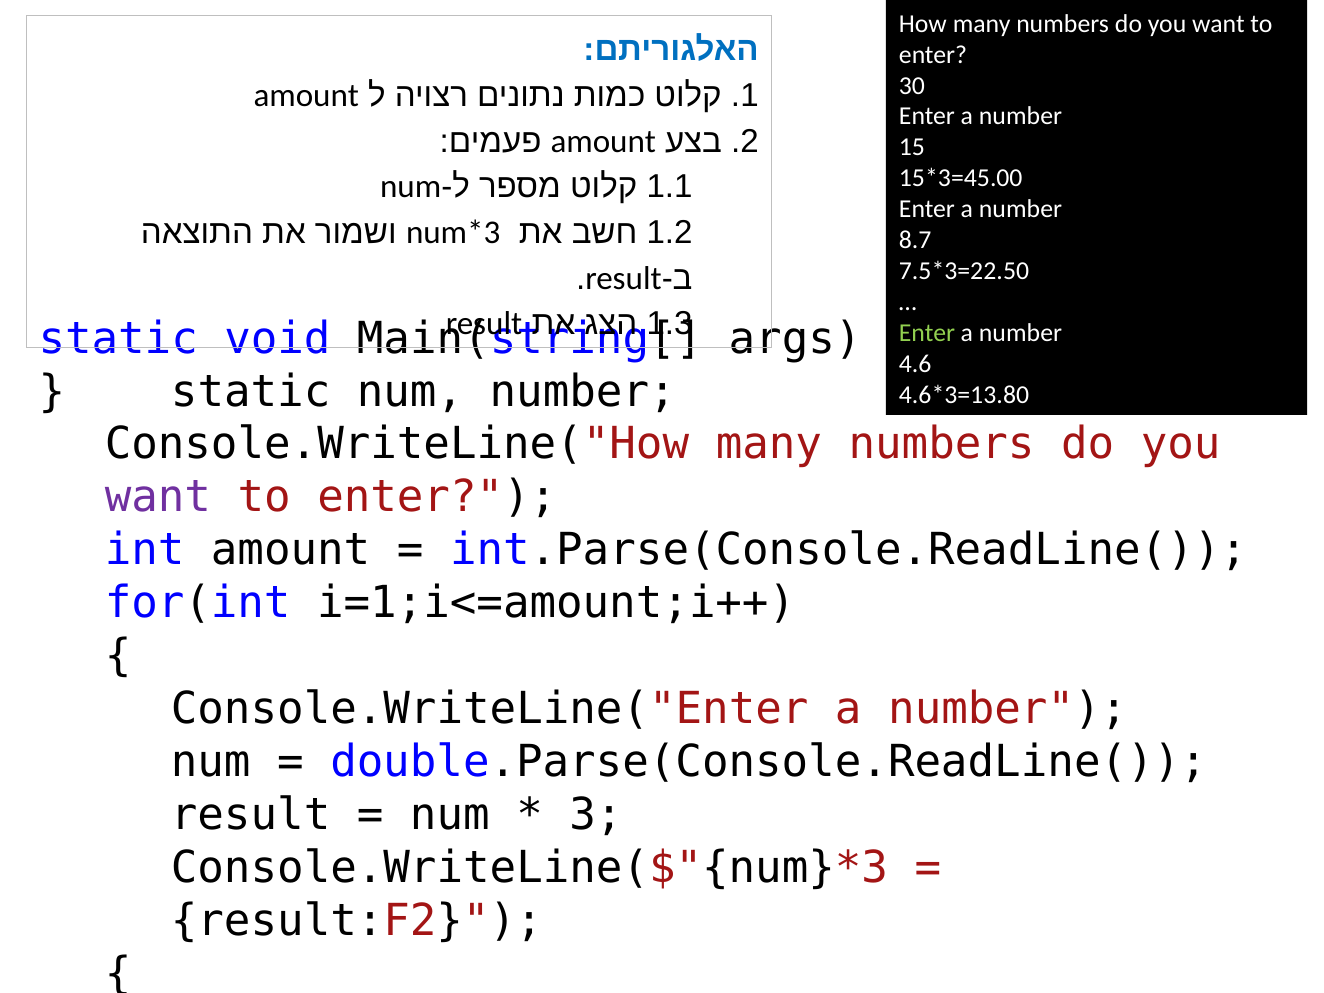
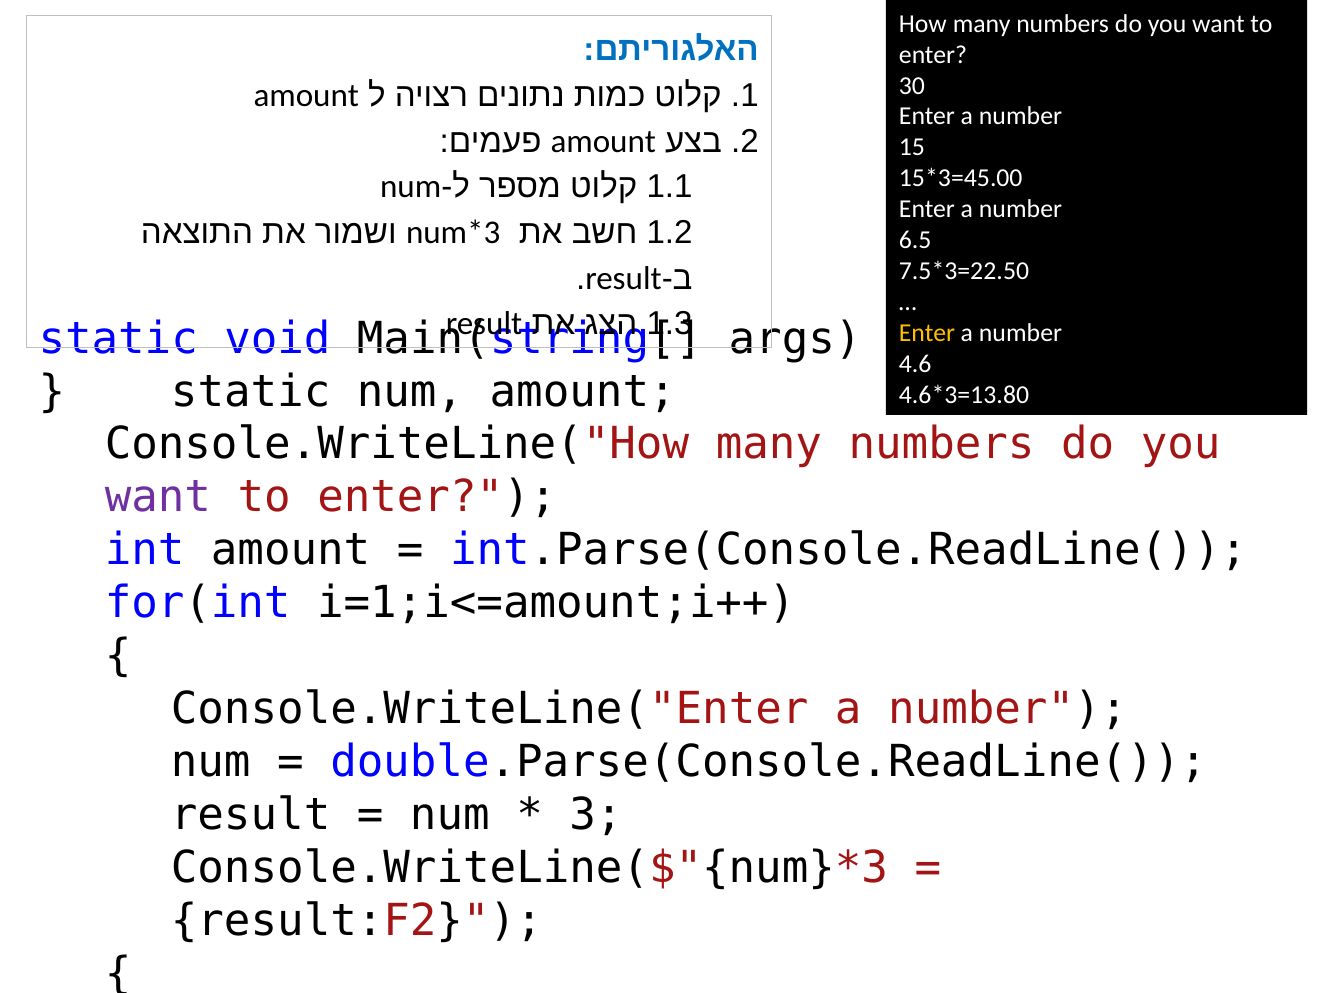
8.7: 8.7 -> 6.5
Enter at (927, 333) colour: light green -> yellow
num number: number -> amount
